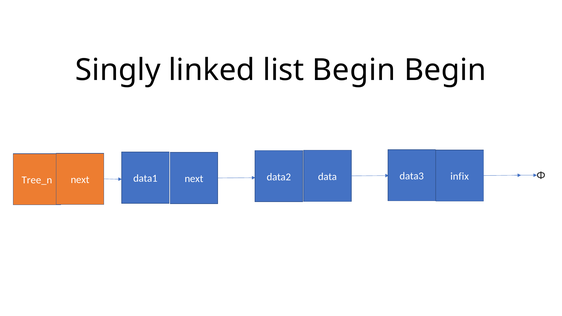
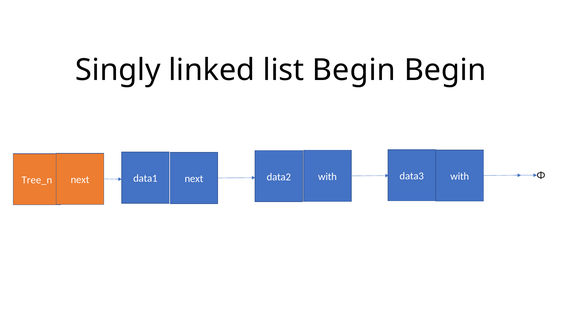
data2 data: data -> with
data3 infix: infix -> with
